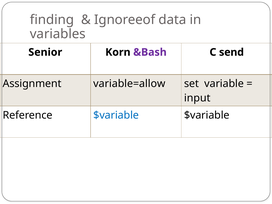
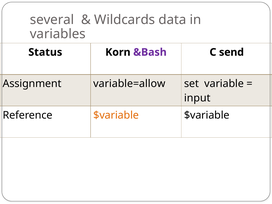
finding: finding -> several
Ignoreeof: Ignoreeof -> Wildcards
Senior: Senior -> Status
$variable at (116, 115) colour: blue -> orange
